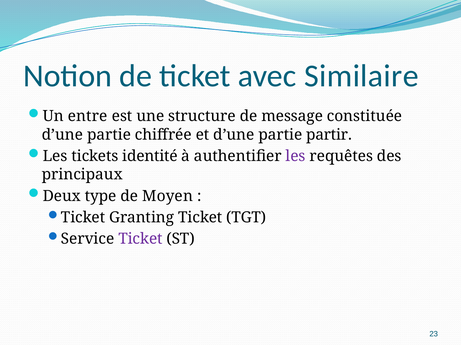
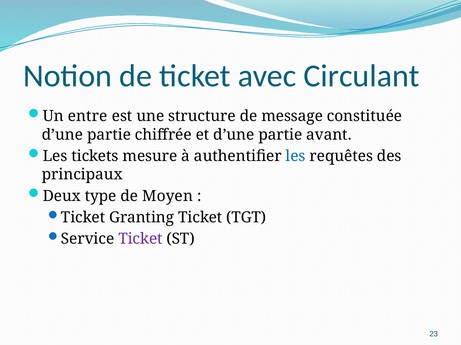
Similaire: Similaire -> Circulant
partir: partir -> avant
identité: identité -> mesure
les at (296, 156) colour: purple -> blue
